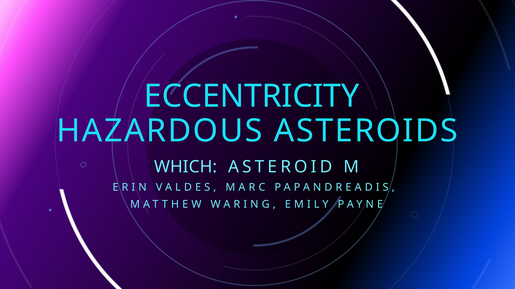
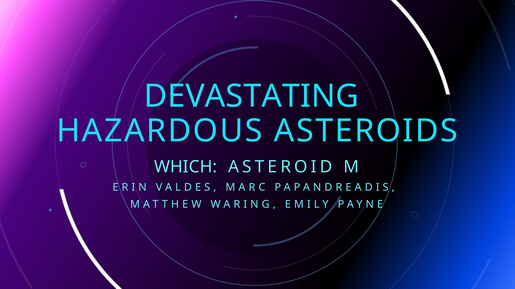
ECCENTRICITY: ECCENTRICITY -> DEVASTATING
